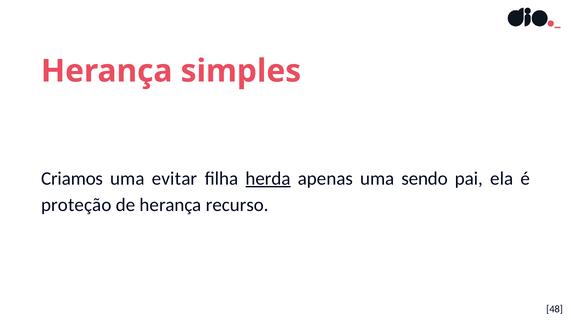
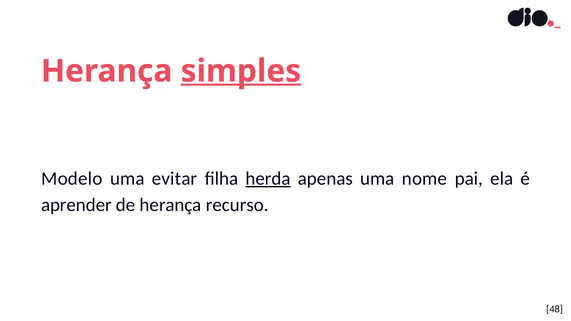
simples underline: none -> present
Criamos: Criamos -> Modelo
sendo: sendo -> nome
proteção: proteção -> aprender
